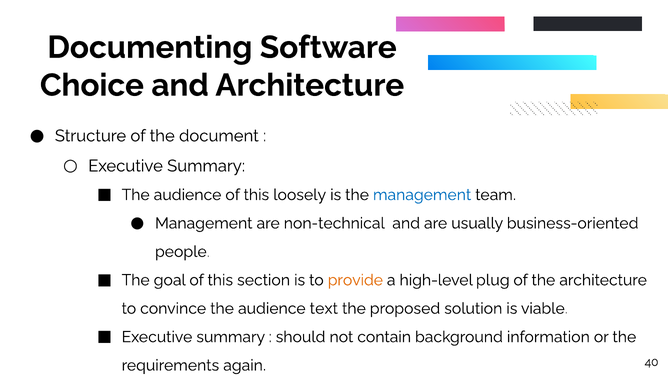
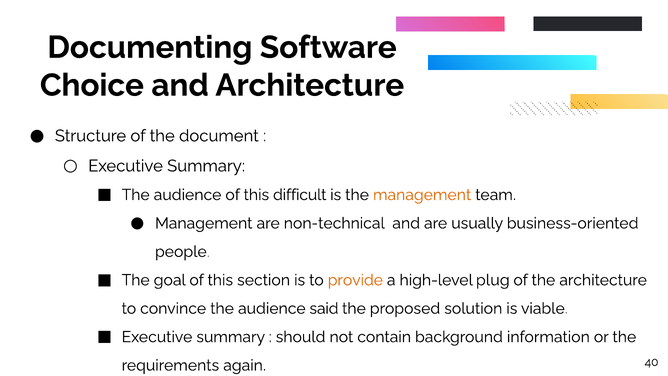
loosely: loosely -> difficult
management at (422, 195) colour: blue -> orange
text: text -> said
